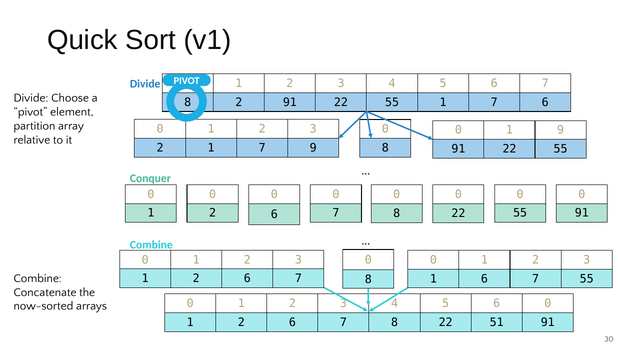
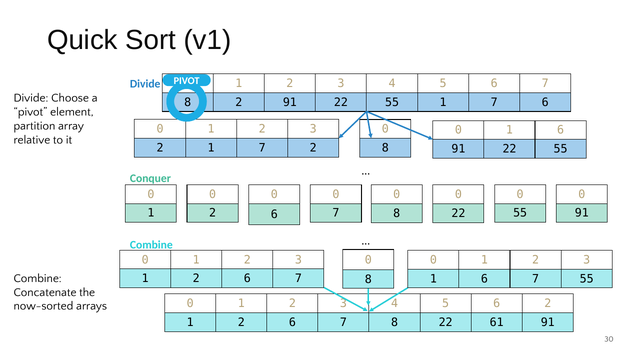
0 1 9: 9 -> 6
7 9: 9 -> 2
5 6 0: 0 -> 2
51: 51 -> 61
